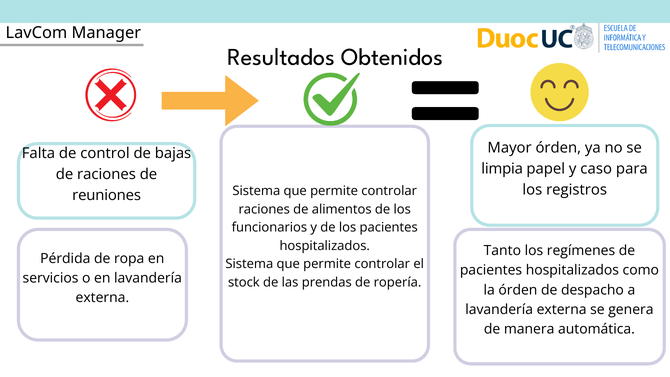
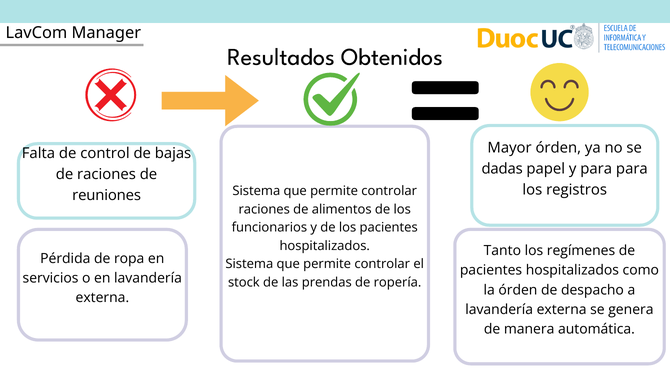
limpia: limpia -> dadas
y caso: caso -> para
